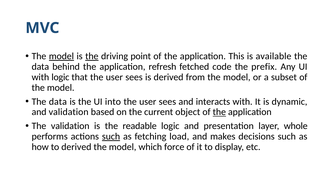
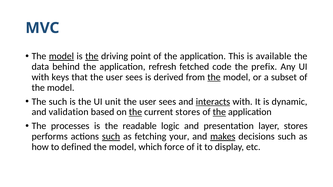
with logic: logic -> keys
the at (214, 77) underline: none -> present
data at (58, 102): data -> such
into: into -> unit
interacts underline: none -> present
the at (135, 112) underline: none -> present
current object: object -> stores
The validation: validation -> processes
layer whole: whole -> stores
load: load -> your
makes underline: none -> present
to derived: derived -> defined
